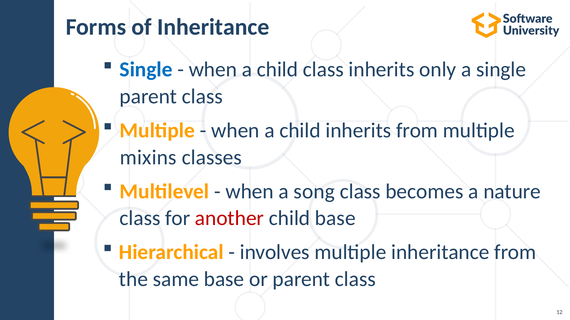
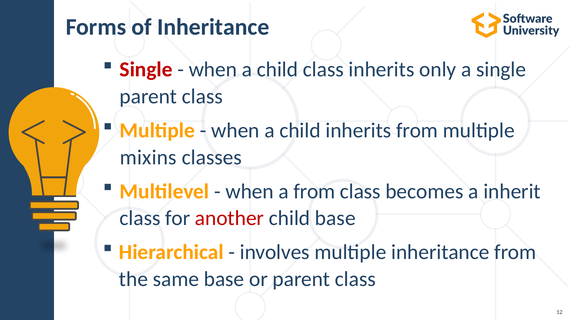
Single at (146, 70) colour: blue -> red
a song: song -> from
nature: nature -> inherit
